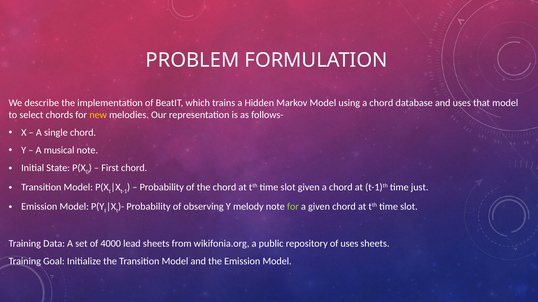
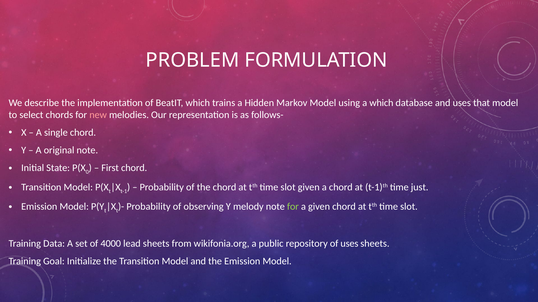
using a chord: chord -> which
new colour: yellow -> pink
musical: musical -> original
